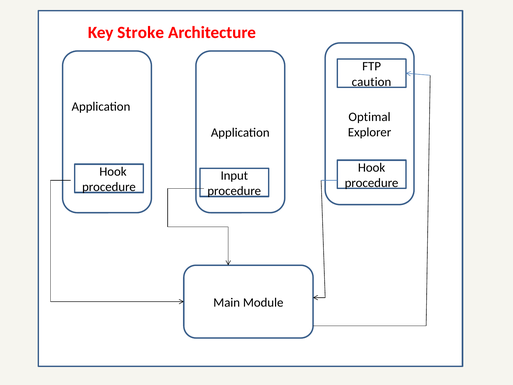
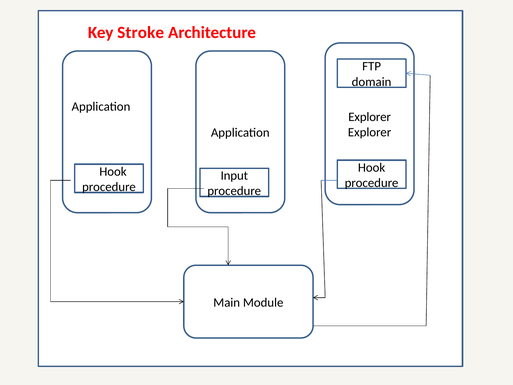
caution: caution -> domain
Optimal at (370, 117): Optimal -> Explorer
